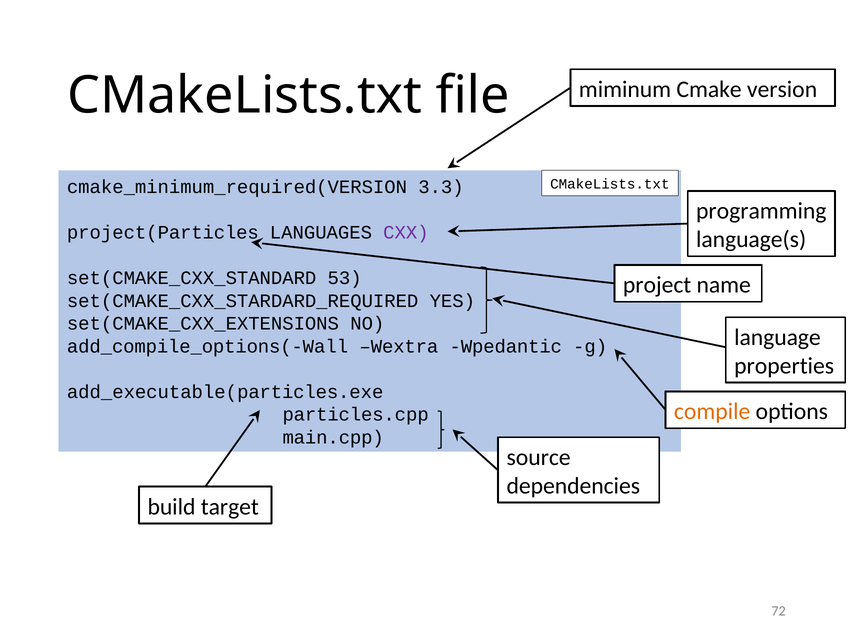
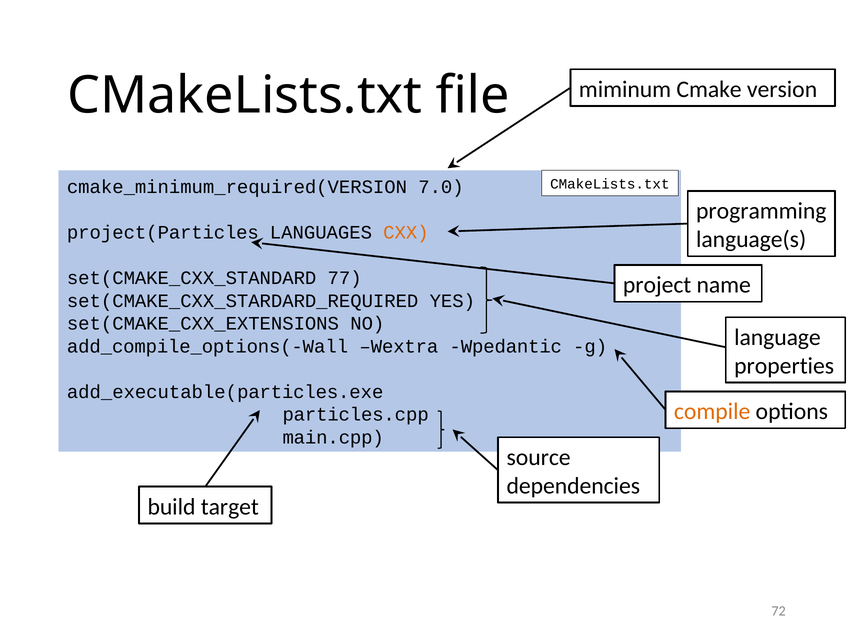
3.3: 3.3 -> 7.0
CXX colour: purple -> orange
53: 53 -> 77
